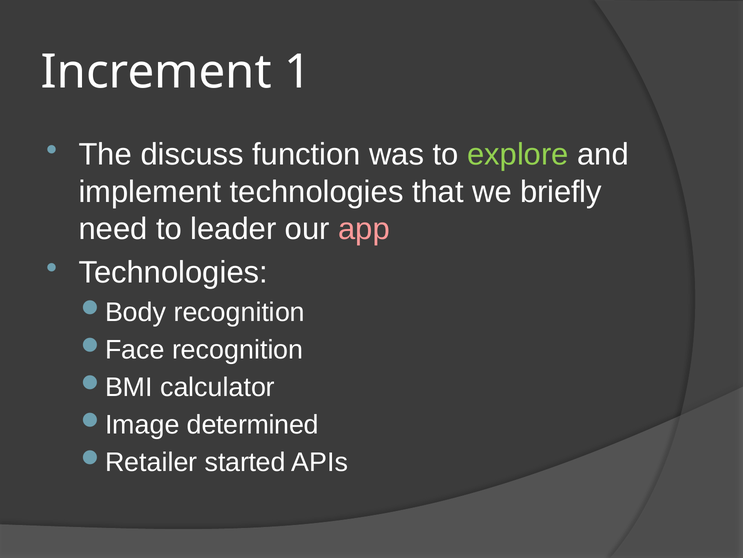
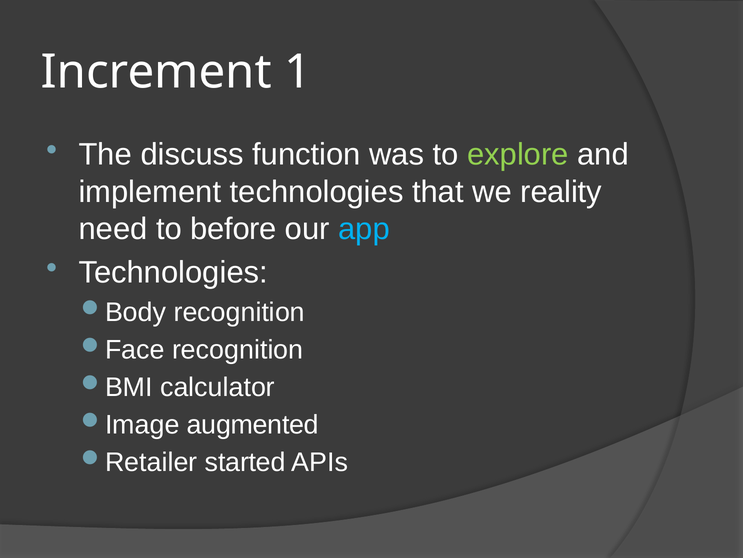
briefly: briefly -> reality
leader: leader -> before
app colour: pink -> light blue
determined: determined -> augmented
